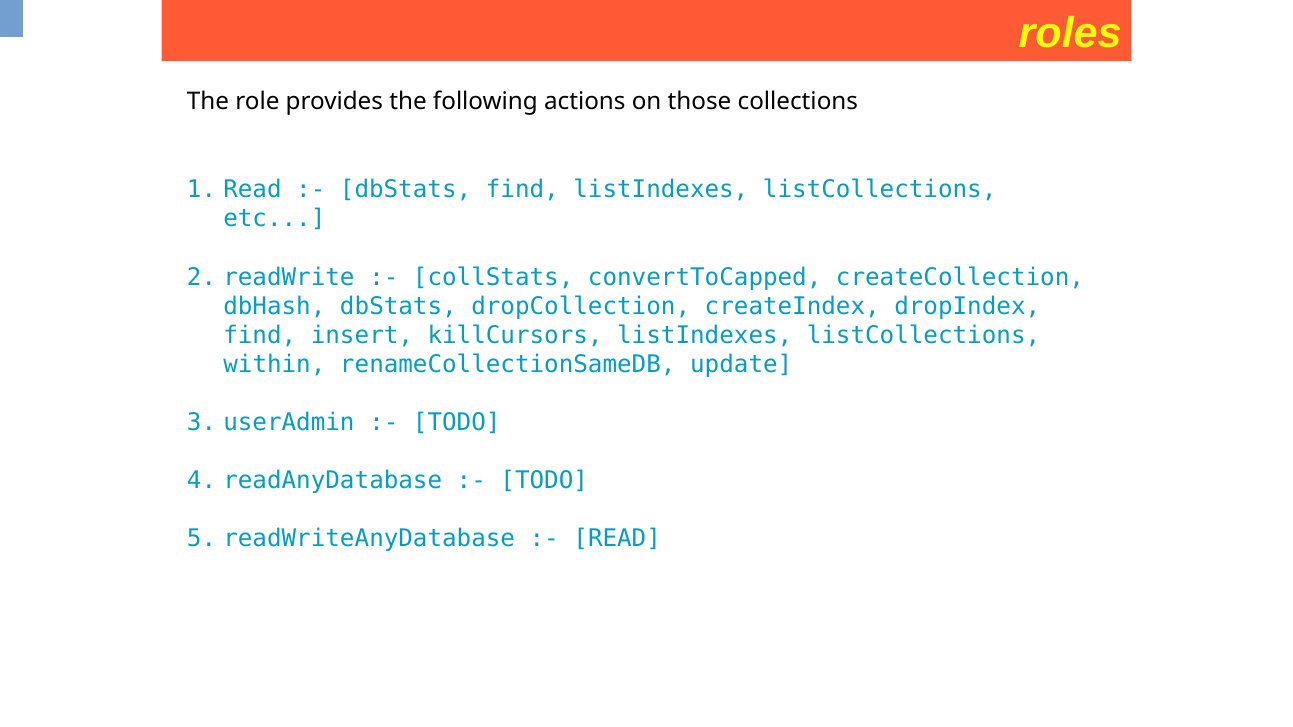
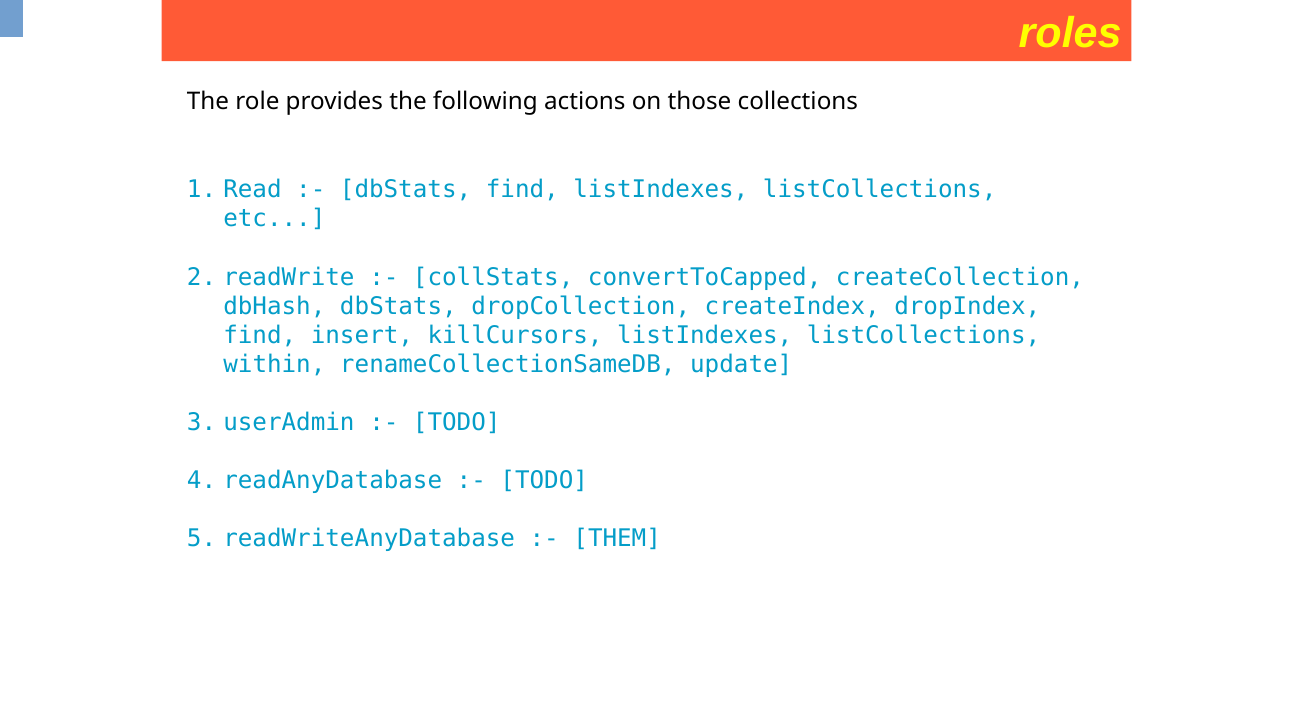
READ at (617, 539): READ -> THEM
